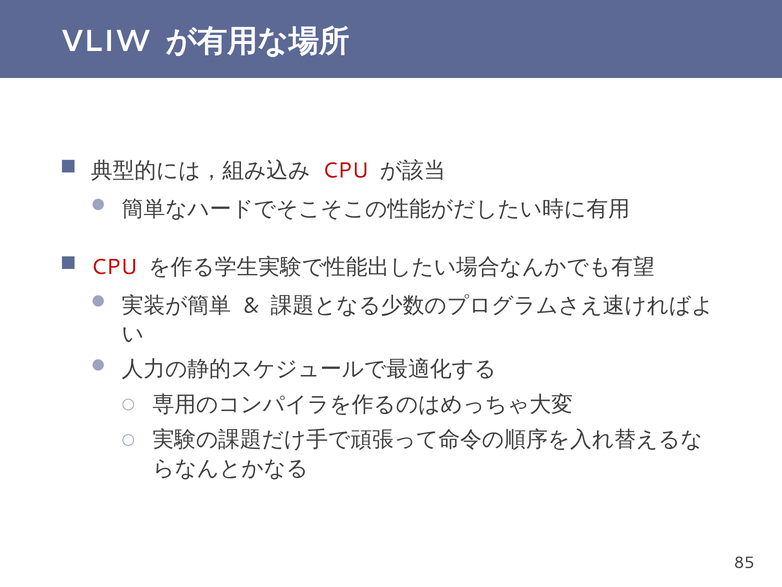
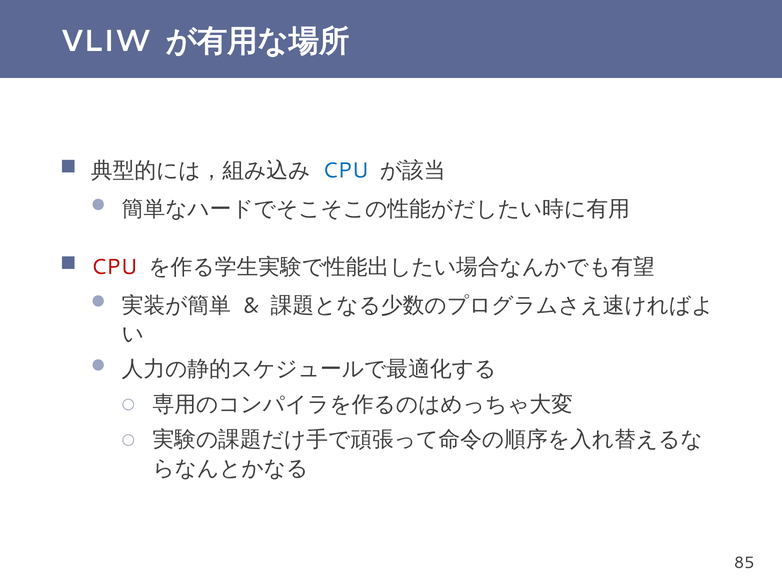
CPU at (345, 170) colour: red -> blue
